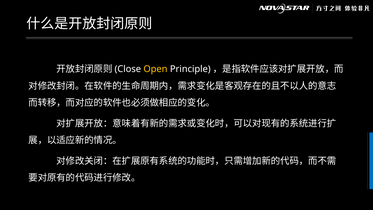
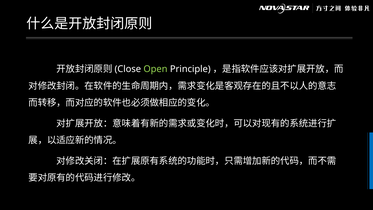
Open colour: yellow -> light green
